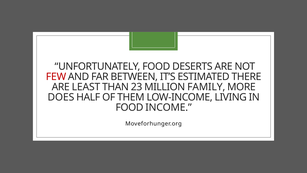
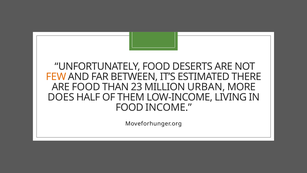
FEW colour: red -> orange
ARE LEAST: LEAST -> FOOD
FAMILY: FAMILY -> URBAN
